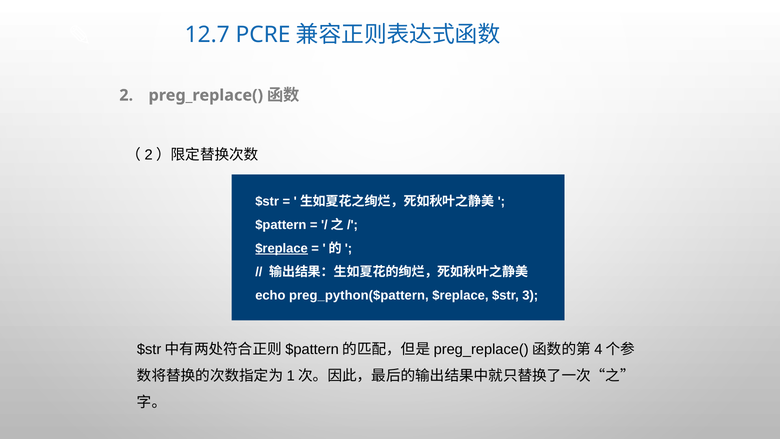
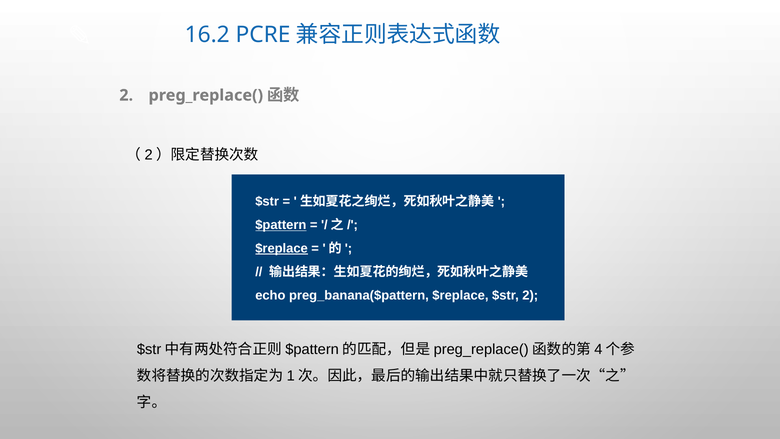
12.7: 12.7 -> 16.2
$pattern underline: none -> present
preg_python($pattern: preg_python($pattern -> preg_banana($pattern
$str 3: 3 -> 2
